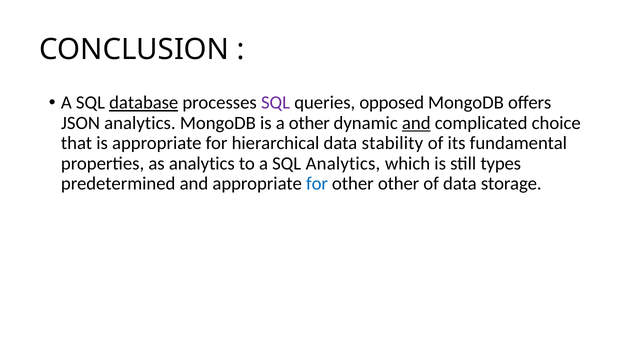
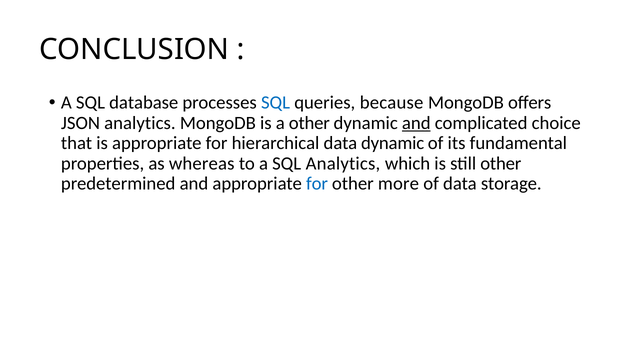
database underline: present -> none
SQL at (276, 103) colour: purple -> blue
opposed: opposed -> because
data stability: stability -> dynamic
as analytics: analytics -> whereas
still types: types -> other
other other: other -> more
